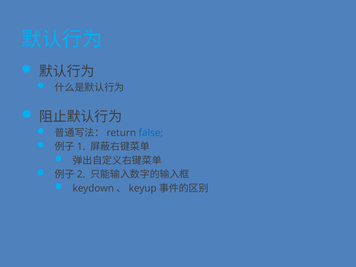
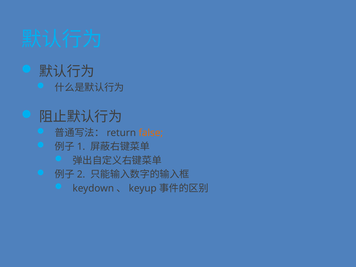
false colour: blue -> orange
